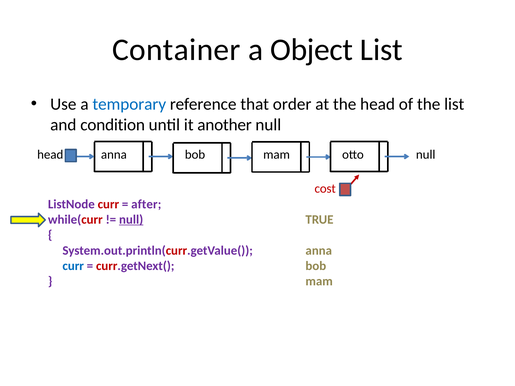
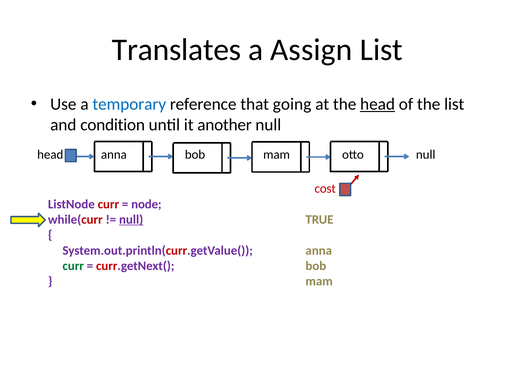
Container: Container -> Translates
Object: Object -> Assign
order: order -> going
head at (378, 104) underline: none -> present
after: after -> node
curr at (73, 266) colour: blue -> green
